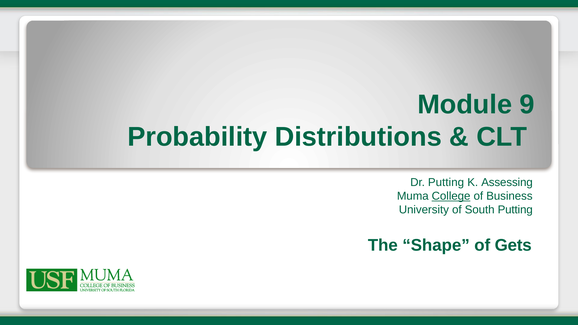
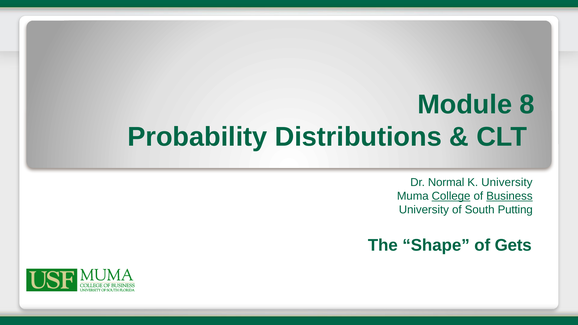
9: 9 -> 8
Dr Putting: Putting -> Normal
K Assessing: Assessing -> University
Business underline: none -> present
